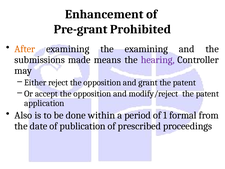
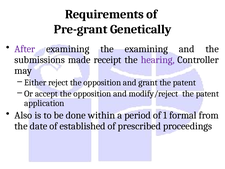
Enhancement: Enhancement -> Requirements
Prohibited: Prohibited -> Genetically
After colour: orange -> purple
means: means -> receipt
publication: publication -> established
